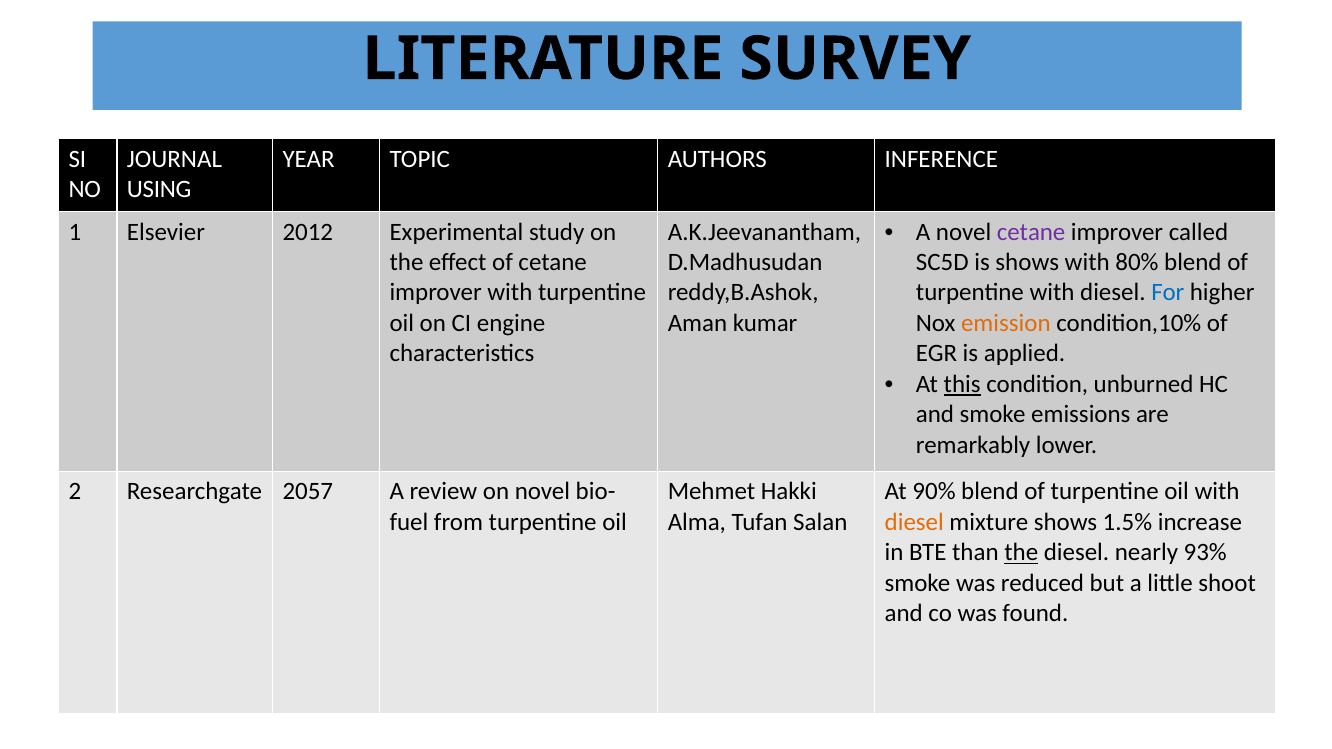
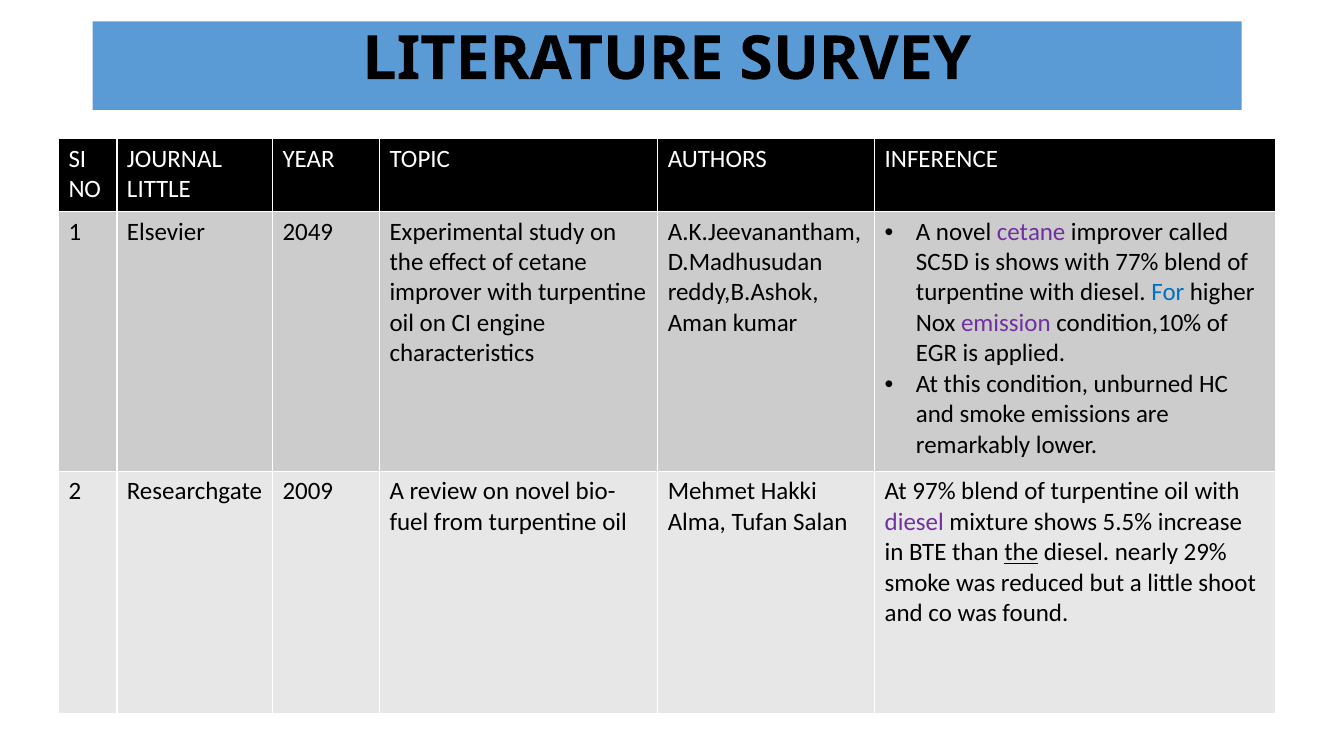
USING at (159, 190): USING -> LITTLE
2012: 2012 -> 2049
80%: 80% -> 77%
emission colour: orange -> purple
this underline: present -> none
2057: 2057 -> 2009
90%: 90% -> 97%
diesel at (914, 522) colour: orange -> purple
1.5%: 1.5% -> 5.5%
93%: 93% -> 29%
